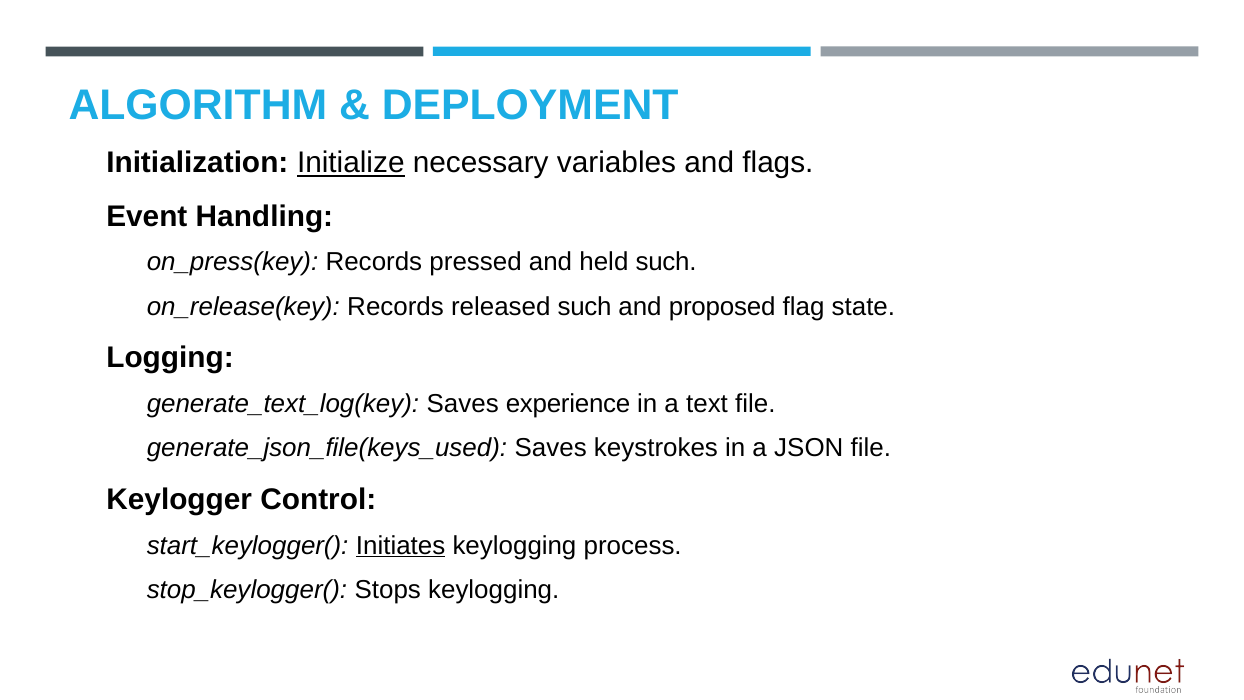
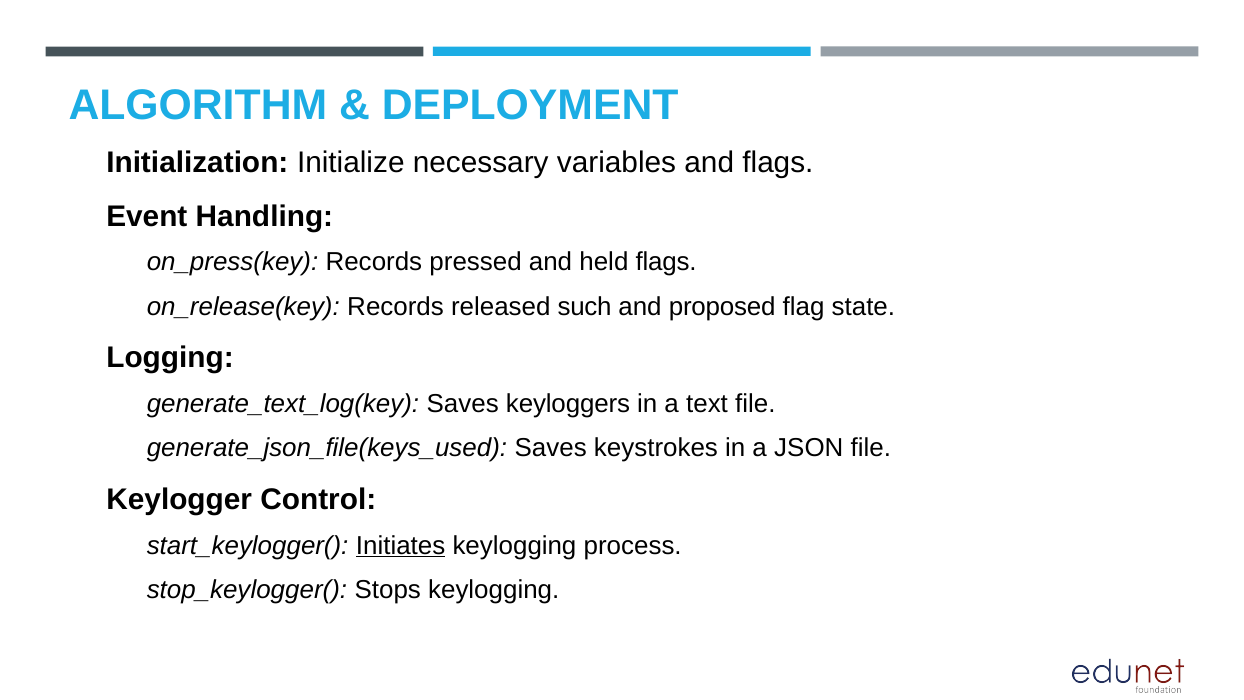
Initialize underline: present -> none
held such: such -> flags
experience: experience -> keyloggers
